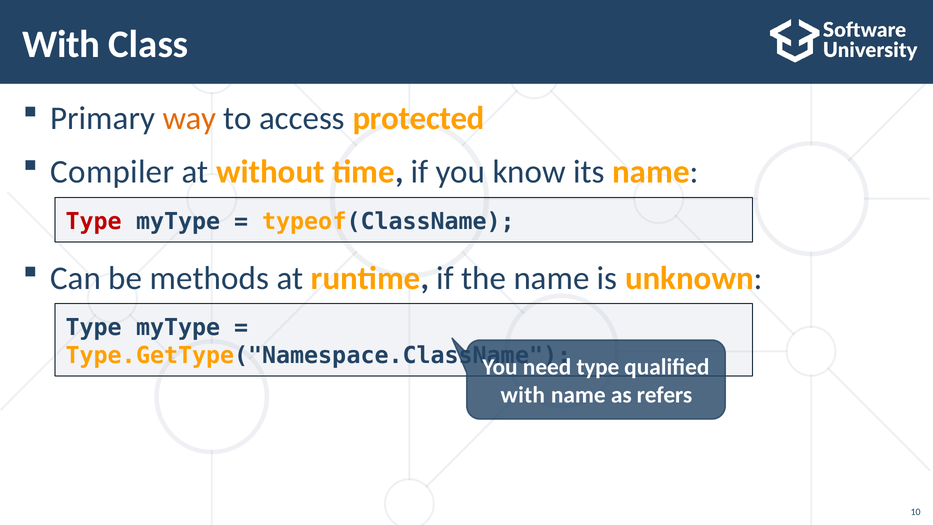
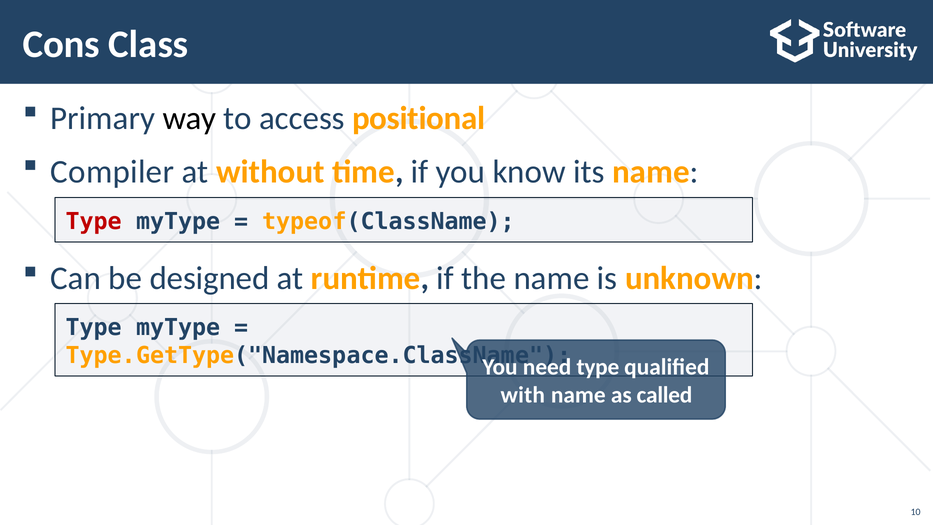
With at (61, 44): With -> Cons
way colour: orange -> black
protected: protected -> positional
methods: methods -> designed
refers: refers -> called
